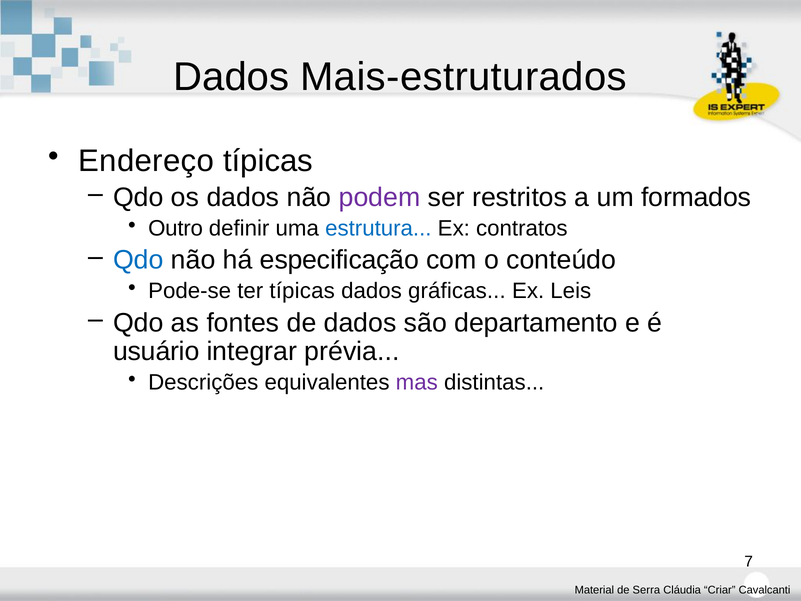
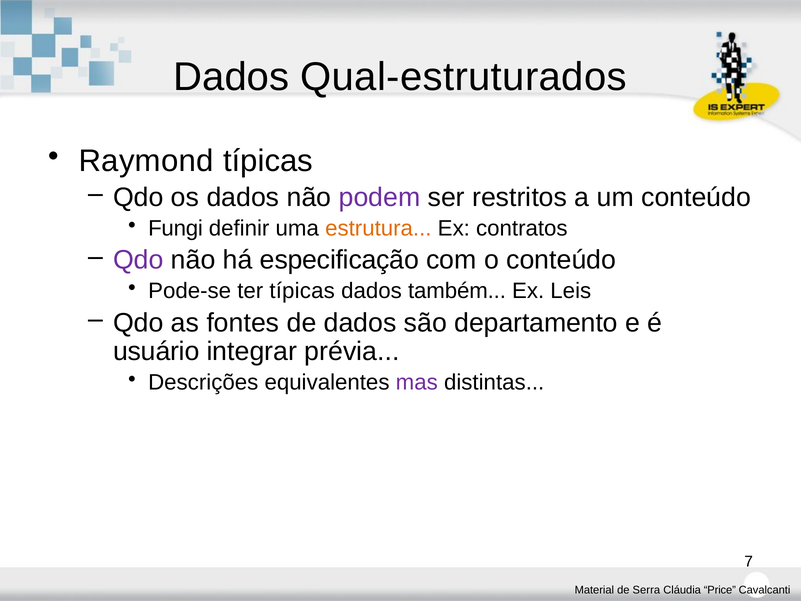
Mais-estruturados: Mais-estruturados -> Qual-estruturados
Endereço: Endereço -> Raymond
um formados: formados -> conteúdo
Outro: Outro -> Fungi
estrutura colour: blue -> orange
Qdo at (138, 260) colour: blue -> purple
gráficas: gráficas -> também
Criar: Criar -> Price
